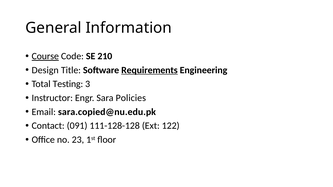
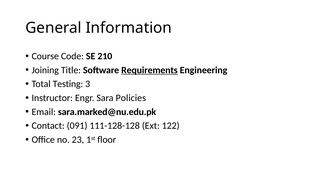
Course underline: present -> none
Design: Design -> Joining
sara.copied@nu.edu.pk: sara.copied@nu.edu.pk -> sara.marked@nu.edu.pk
